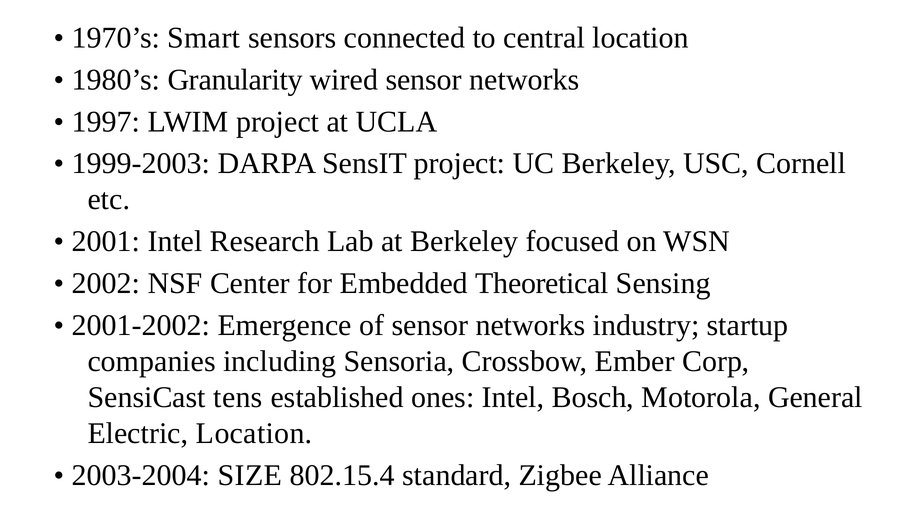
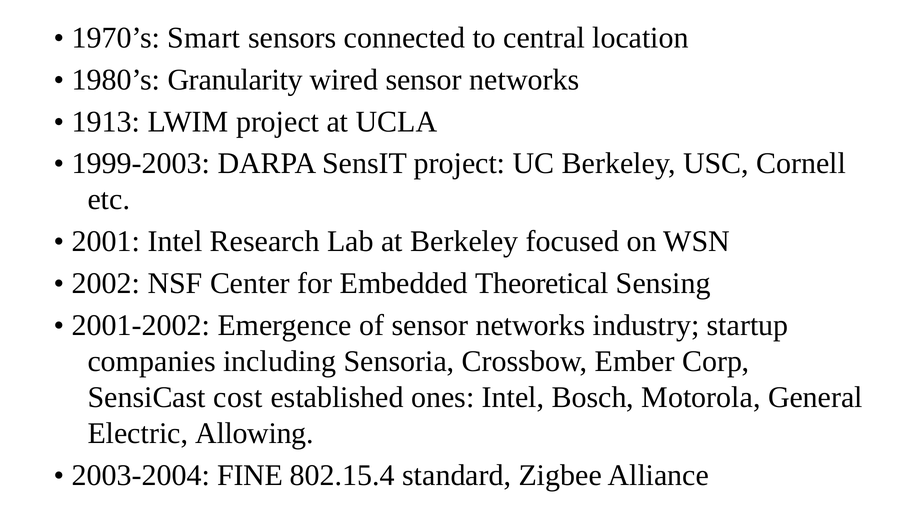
1997: 1997 -> 1913
tens: tens -> cost
Electric Location: Location -> Allowing
SIZE: SIZE -> FINE
